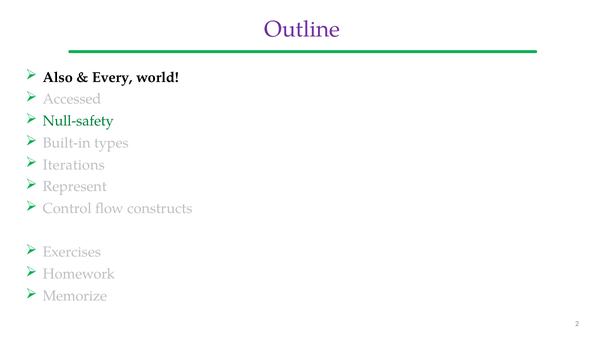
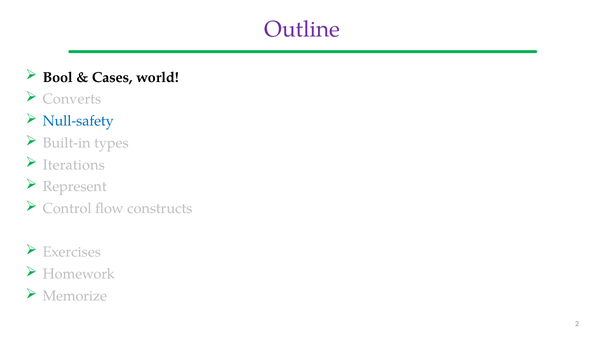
Also: Also -> Bool
Every: Every -> Cases
Accessed: Accessed -> Converts
Null-safety colour: green -> blue
